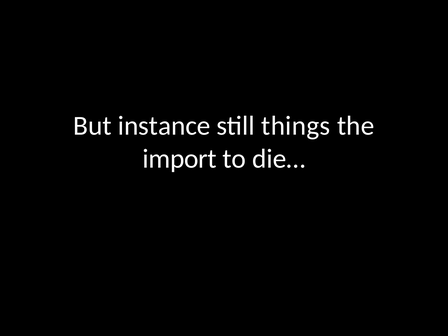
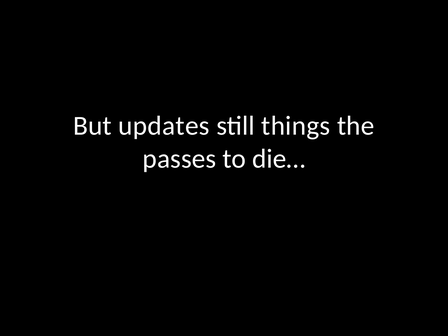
instance: instance -> updates
import: import -> passes
